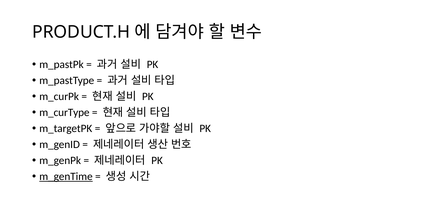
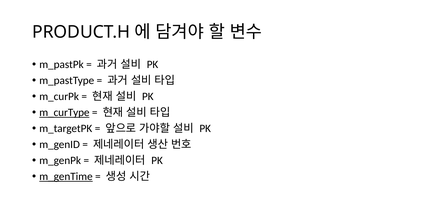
m_curType underline: none -> present
